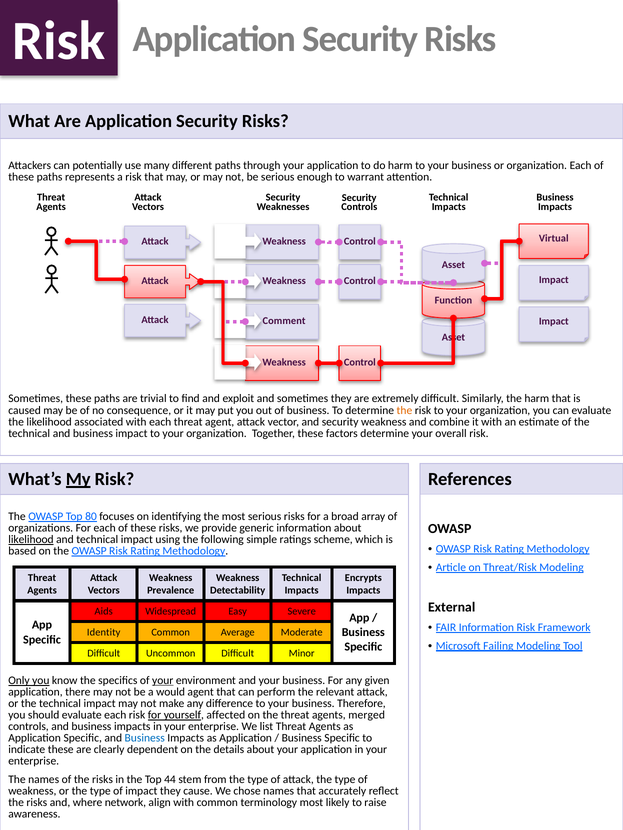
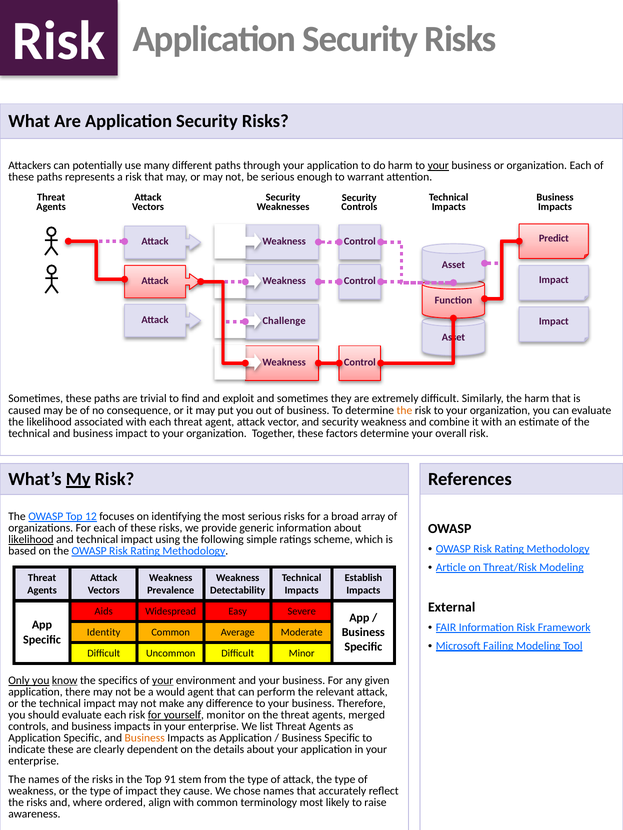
your at (438, 166) underline: none -> present
Virtual: Virtual -> Predict
Comment: Comment -> Challenge
80: 80 -> 12
Encrypts: Encrypts -> Establish
know underline: none -> present
affected: affected -> monitor
Business at (145, 739) colour: blue -> orange
44: 44 -> 91
network: network -> ordered
